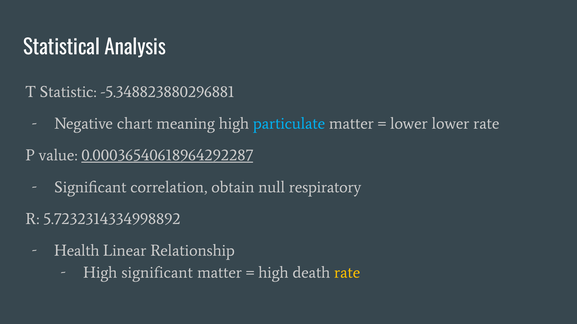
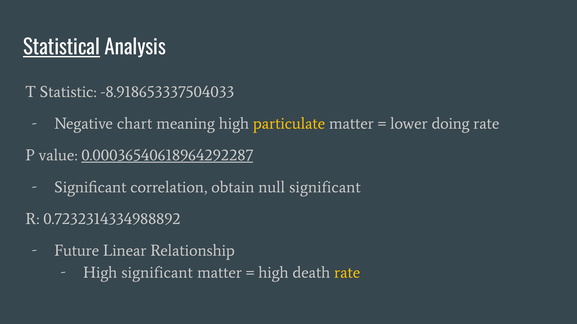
Statistical underline: none -> present
-5.348823880296881: -5.348823880296881 -> -8.918653337504033
particulate colour: light blue -> yellow
lower lower: lower -> doing
null respiratory: respiratory -> significant
5.7232314334998892: 5.7232314334998892 -> 0.7232314334988892
Health: Health -> Future
